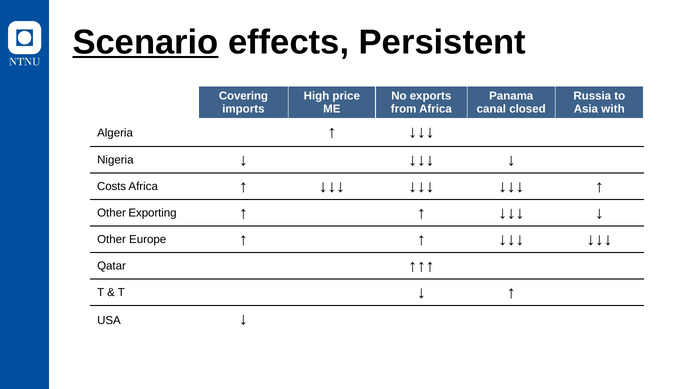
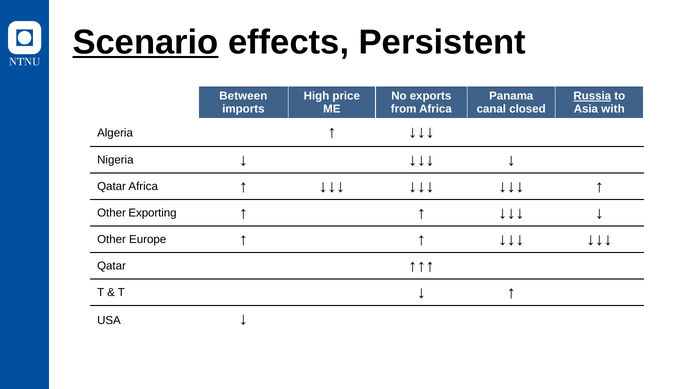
Covering: Covering -> Between
Russia underline: none -> present
Costs at (112, 187): Costs -> Qatar
